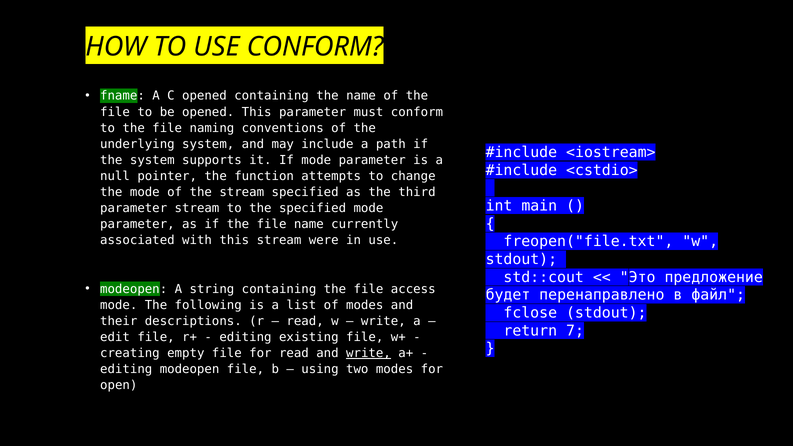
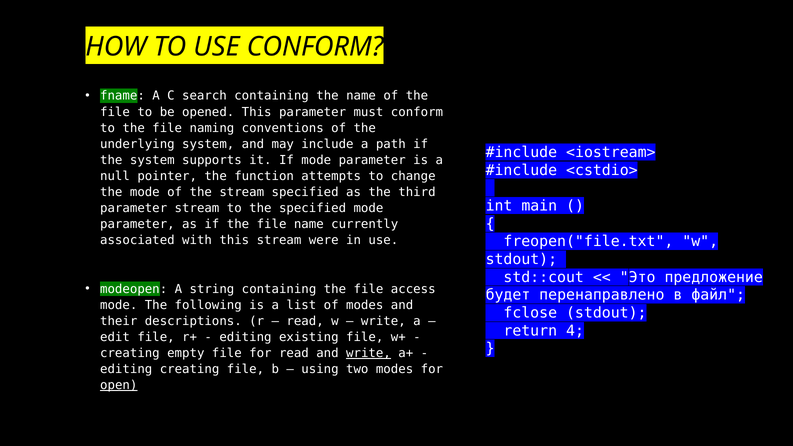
C opened: opened -> search
7: 7 -> 4
editing modeopen: modeopen -> creating
open underline: none -> present
